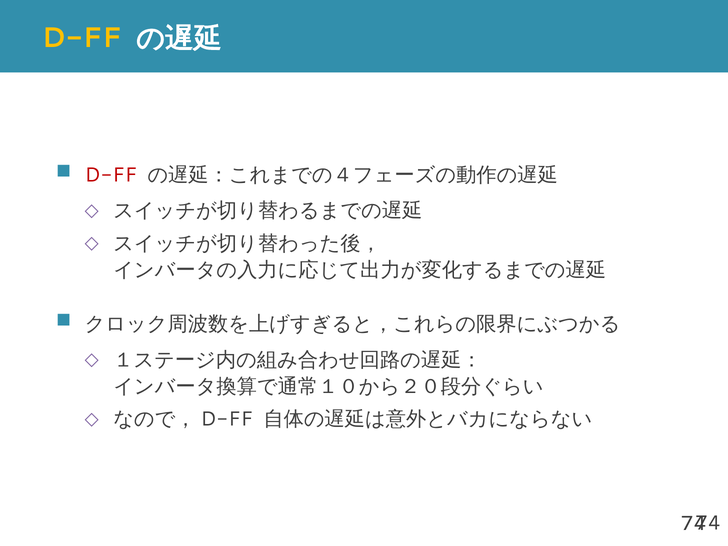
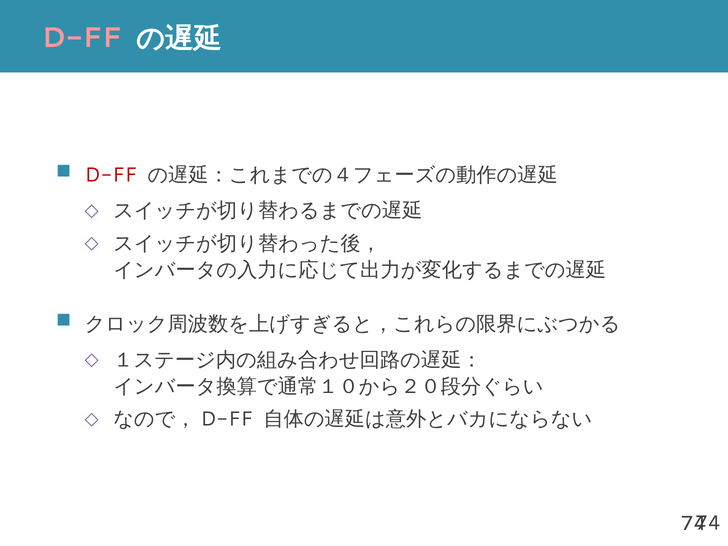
D-FF at (82, 38) colour: yellow -> pink
